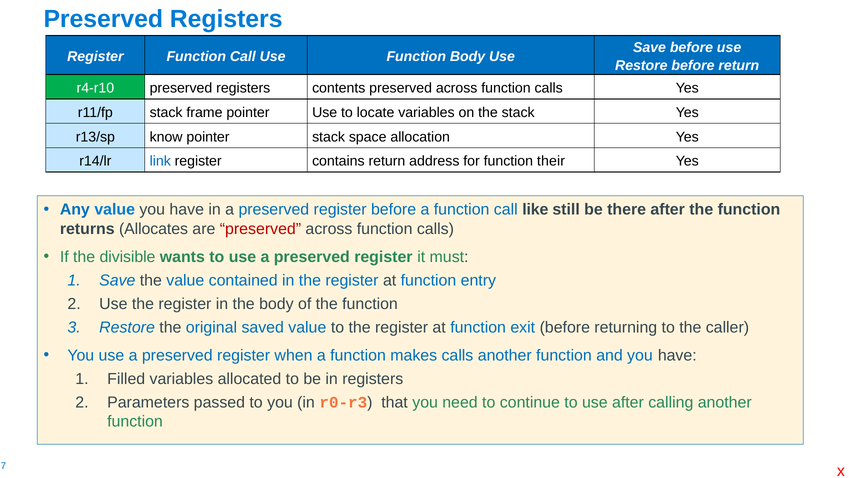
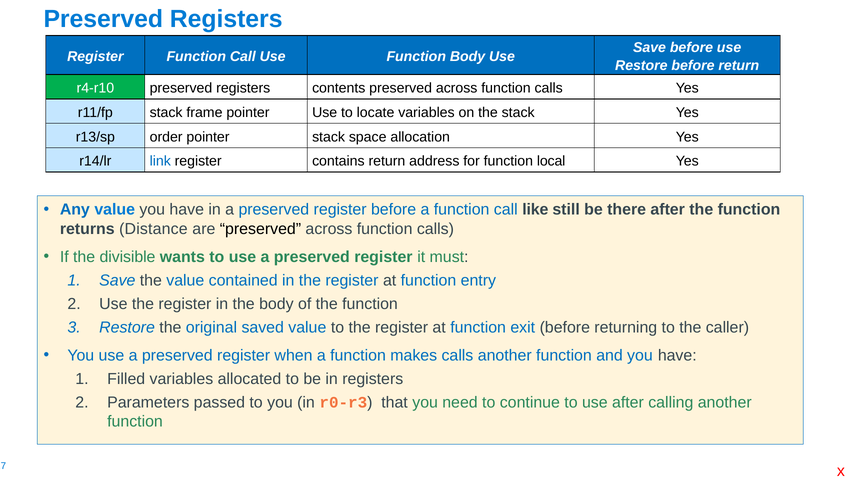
know: know -> order
their: their -> local
Allocates: Allocates -> Distance
preserved at (260, 229) colour: red -> black
